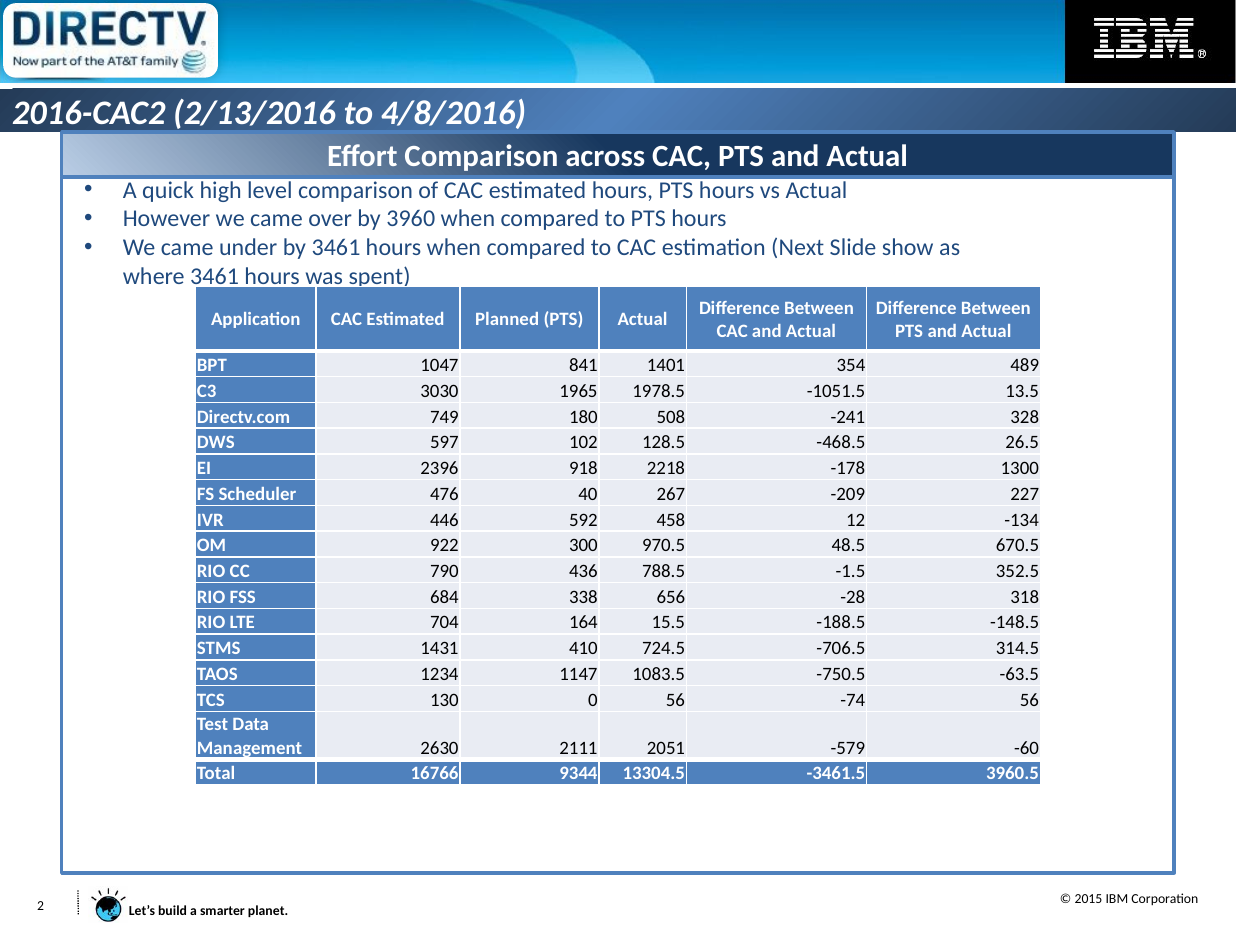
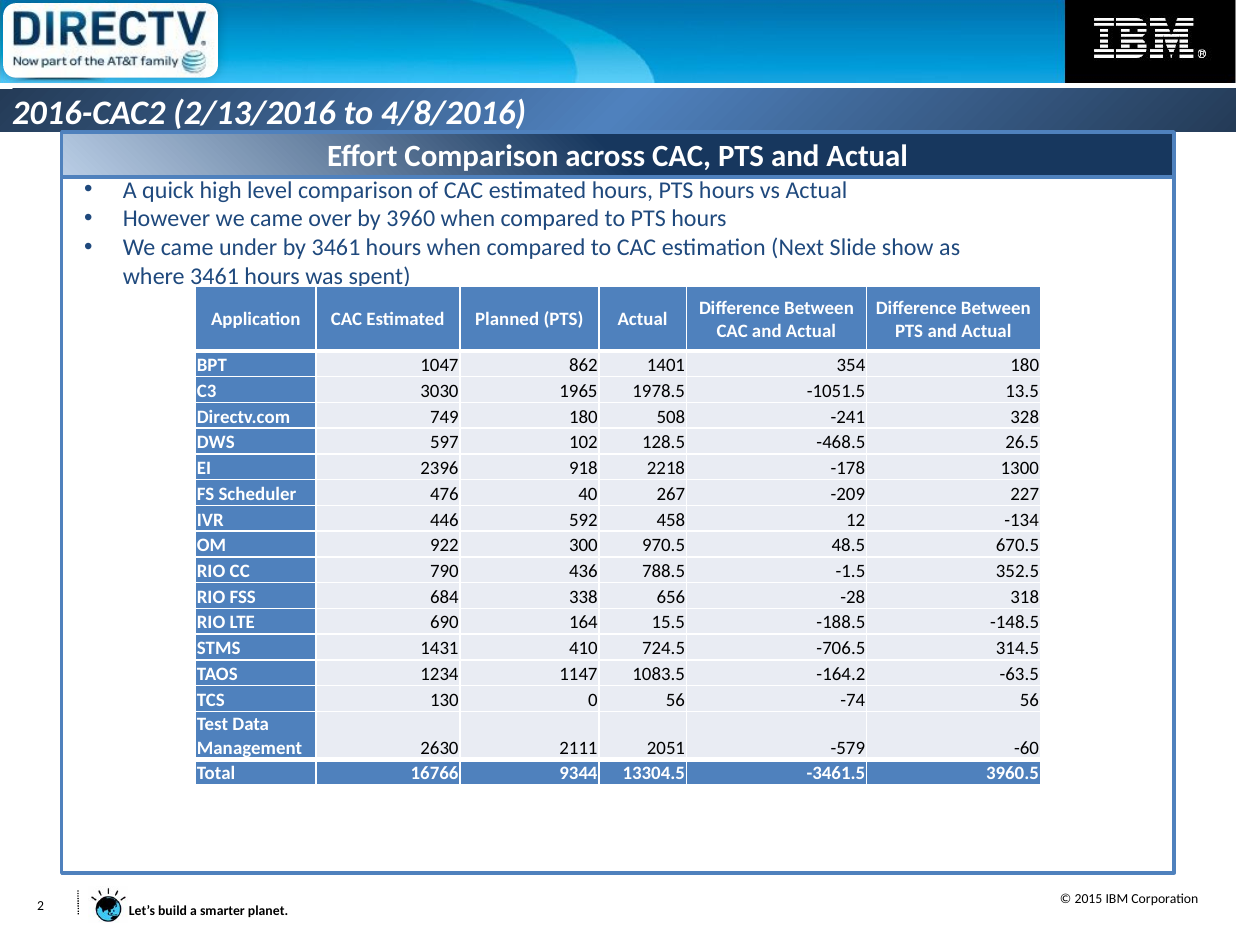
841: 841 -> 862
354 489: 489 -> 180
704: 704 -> 690
-750.5: -750.5 -> -164.2
